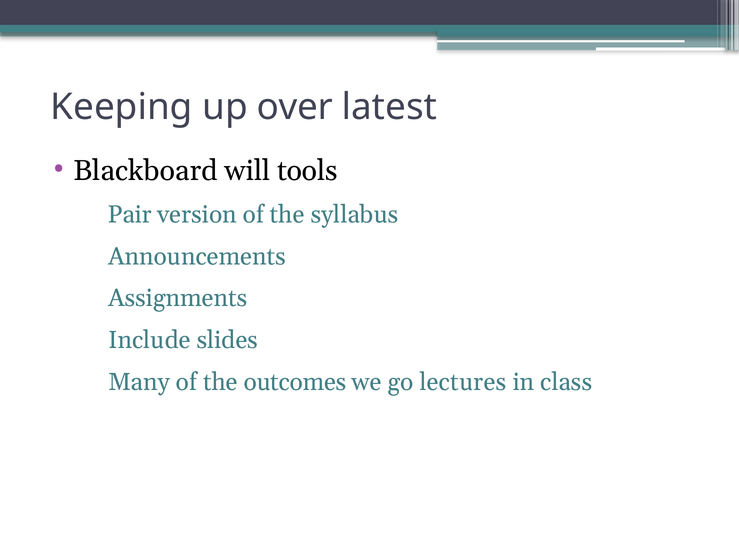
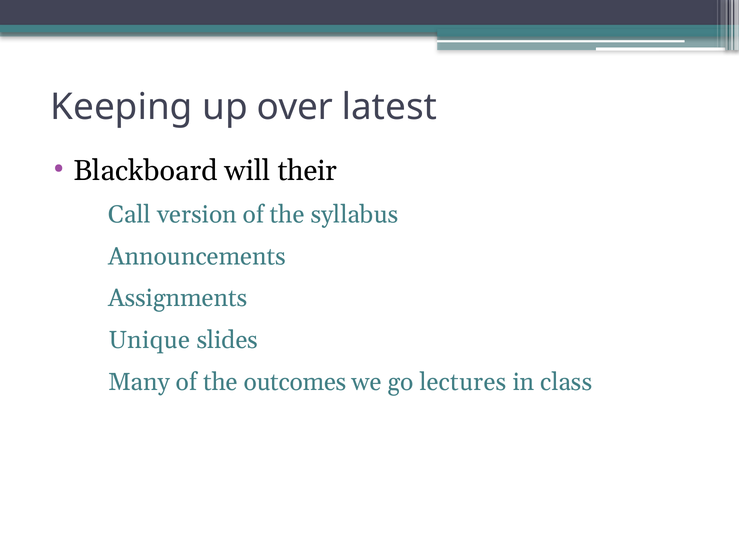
tools: tools -> their
Pair: Pair -> Call
Include: Include -> Unique
